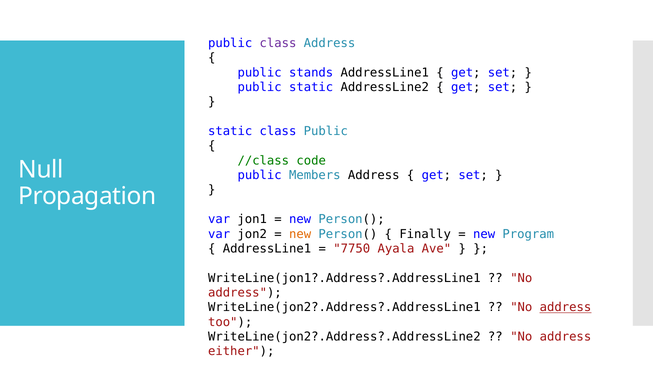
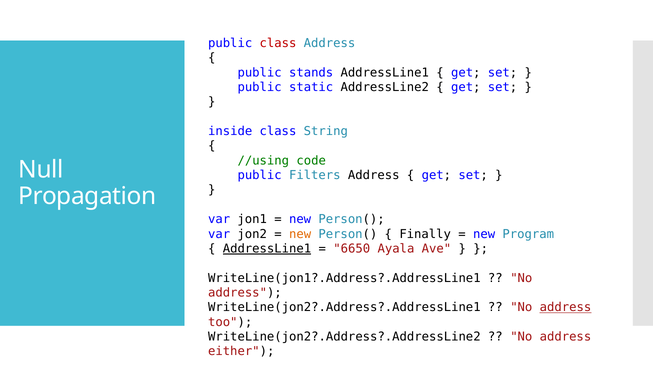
class at (278, 43) colour: purple -> red
static at (230, 131): static -> inside
class Public: Public -> String
//class: //class -> //using
Members: Members -> Filters
AddressLine1 at (267, 249) underline: none -> present
7750: 7750 -> 6650
